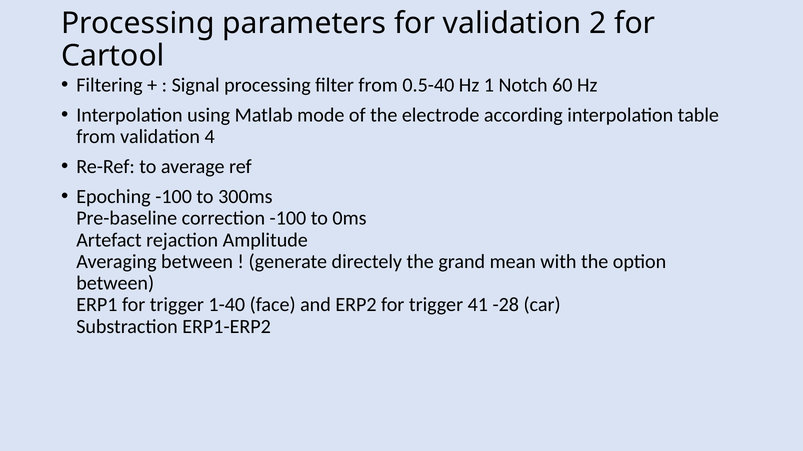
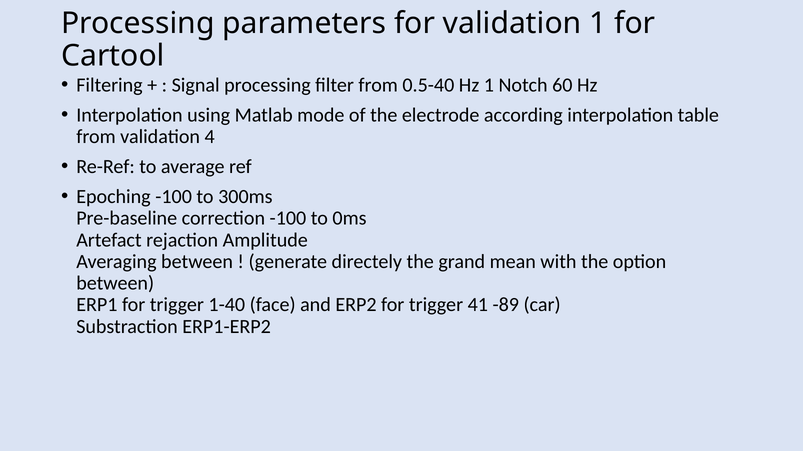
validation 2: 2 -> 1
-28: -28 -> -89
